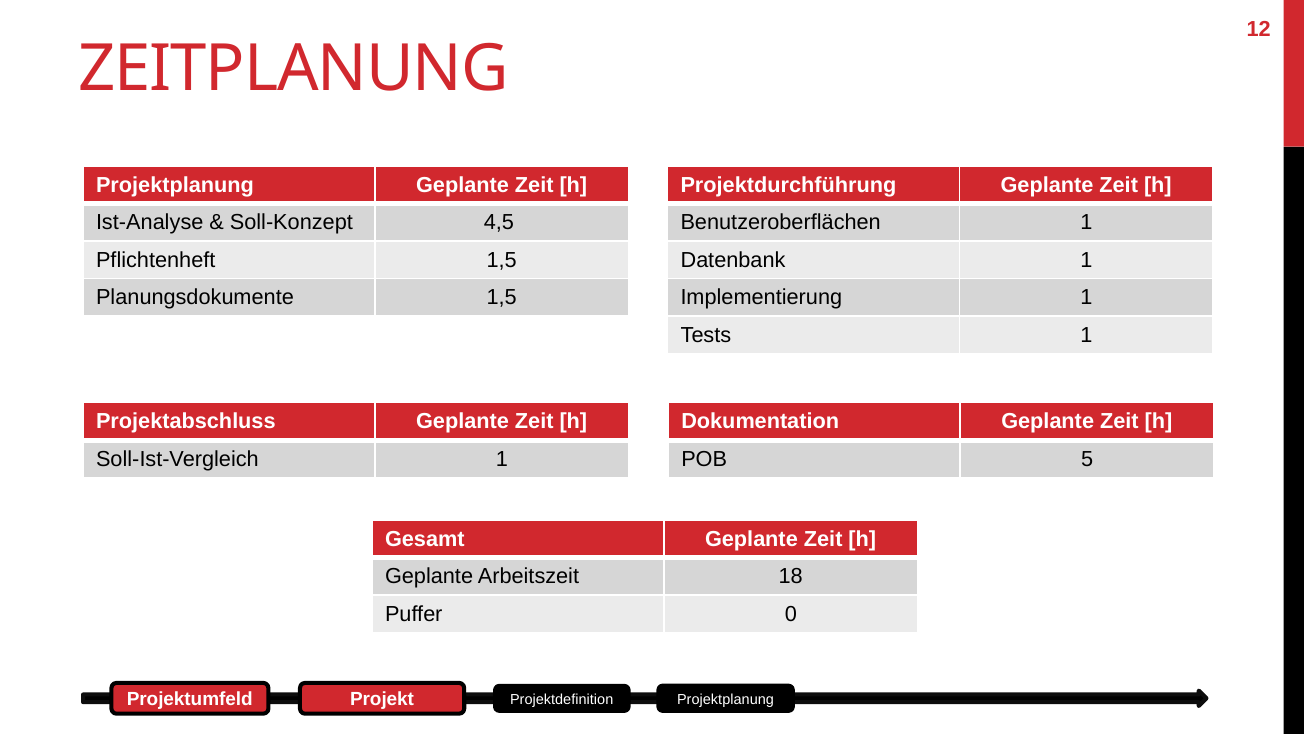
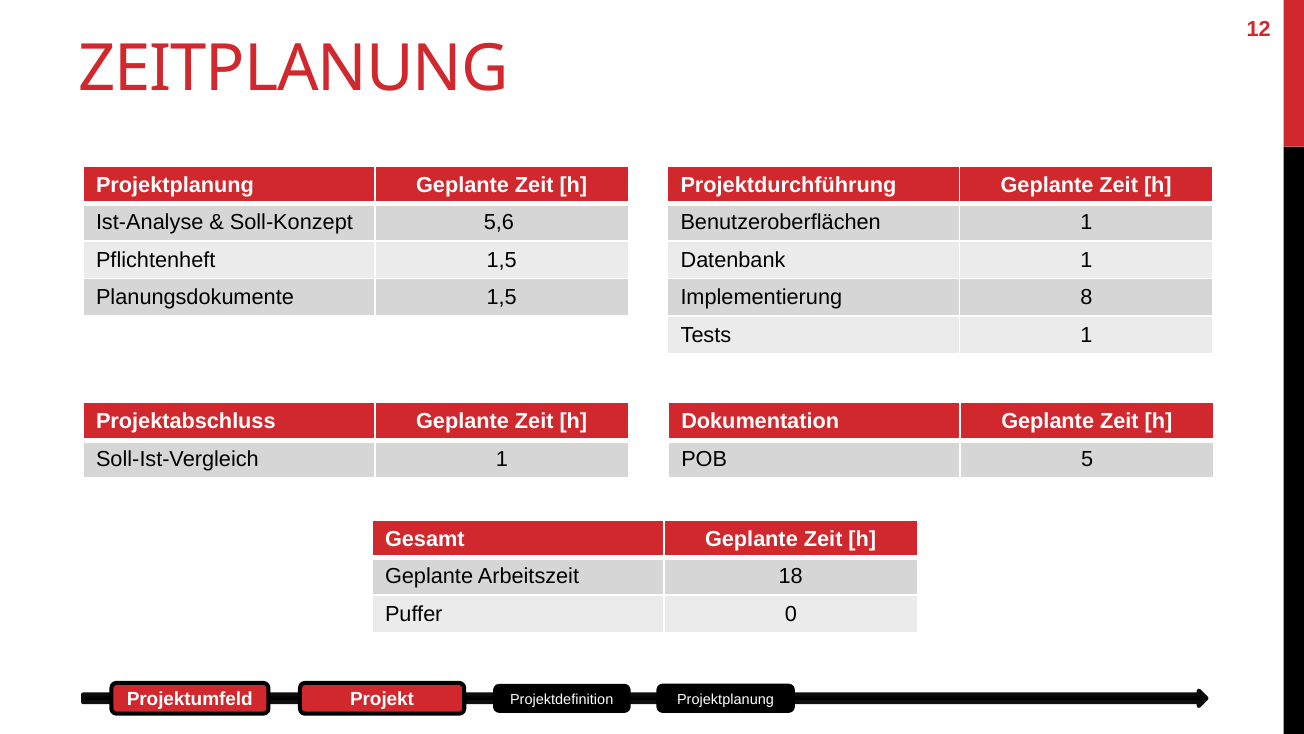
4,5: 4,5 -> 5,6
Implementierung 1: 1 -> 8
